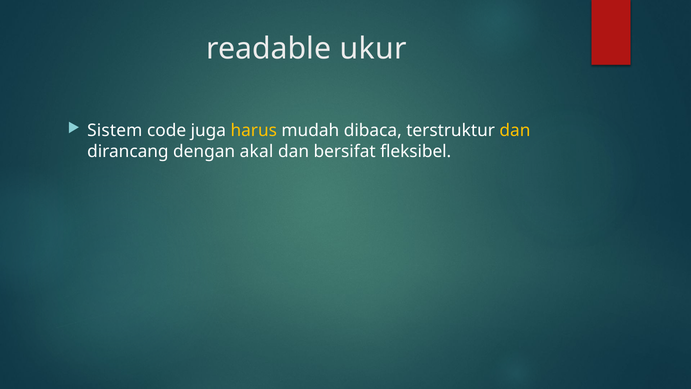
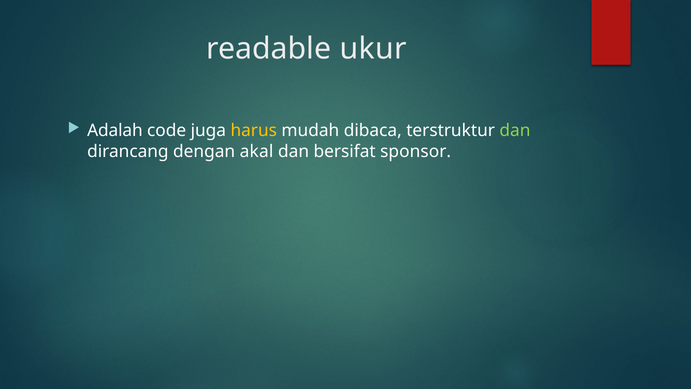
Sistem: Sistem -> Adalah
dan at (515, 131) colour: yellow -> light green
fleksibel: fleksibel -> sponsor
